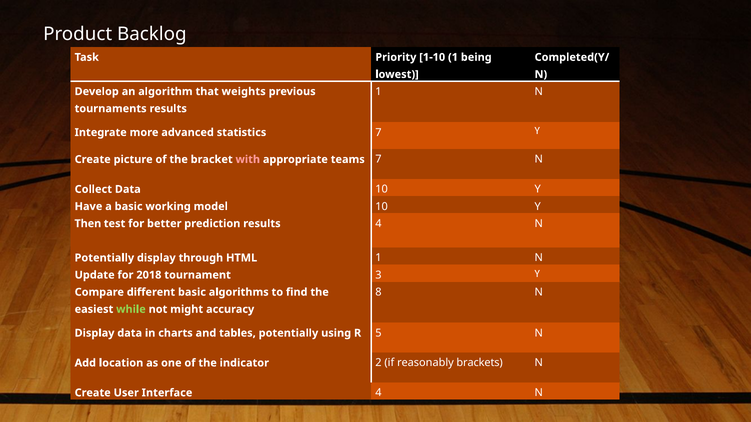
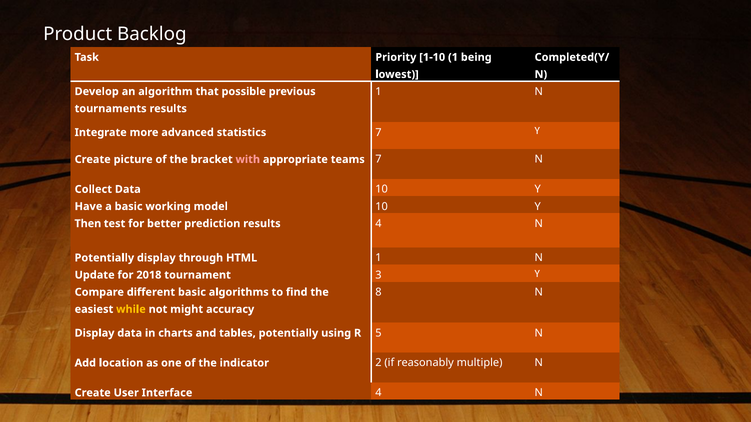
weights: weights -> possible
while colour: light green -> yellow
brackets: brackets -> multiple
